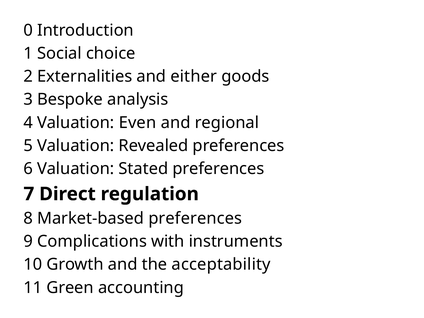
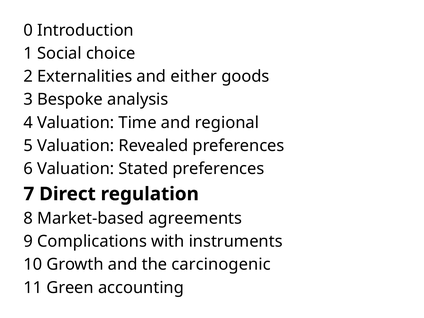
Even: Even -> Time
Market-based preferences: preferences -> agreements
acceptability: acceptability -> carcinogenic
